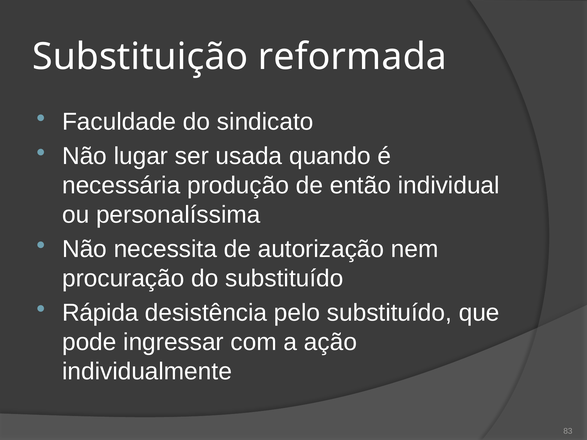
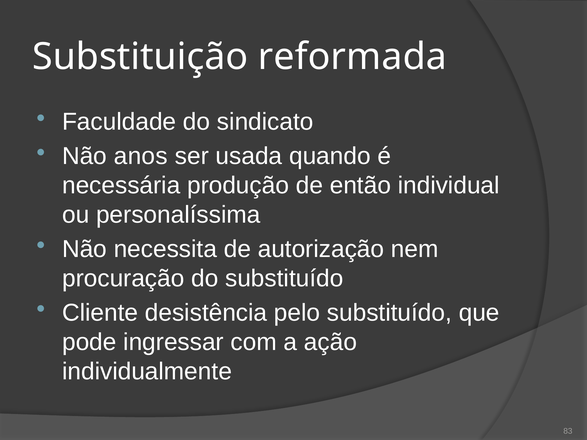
lugar: lugar -> anos
Rápida: Rápida -> Cliente
